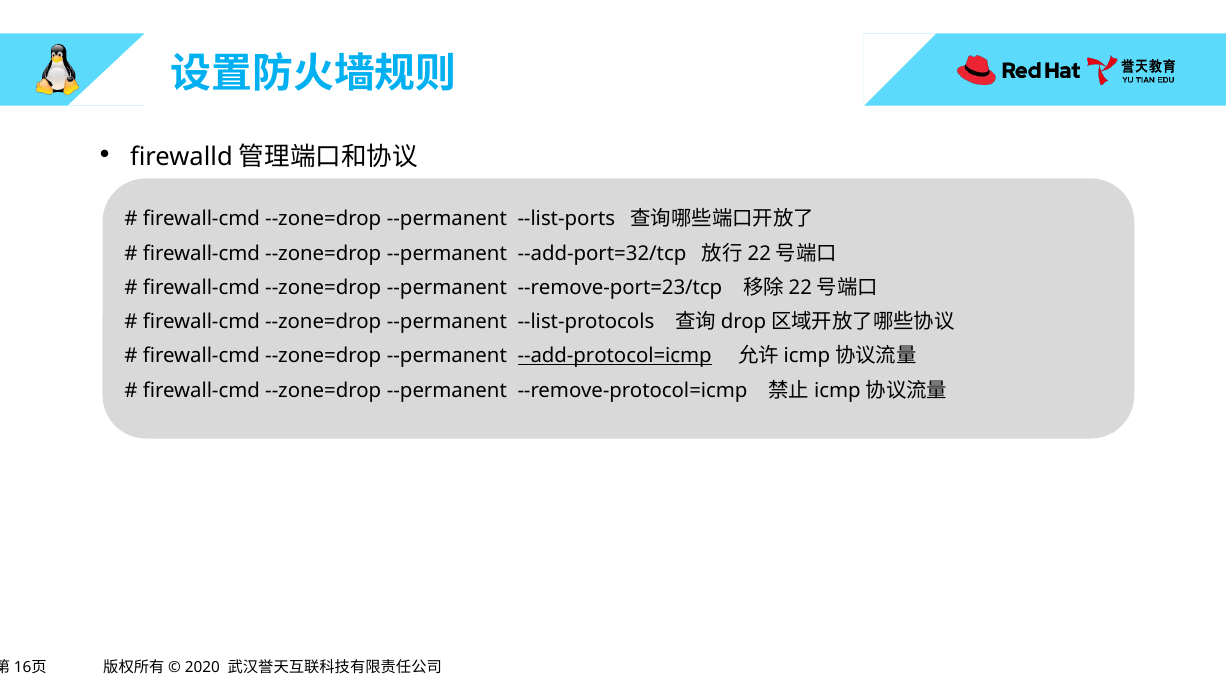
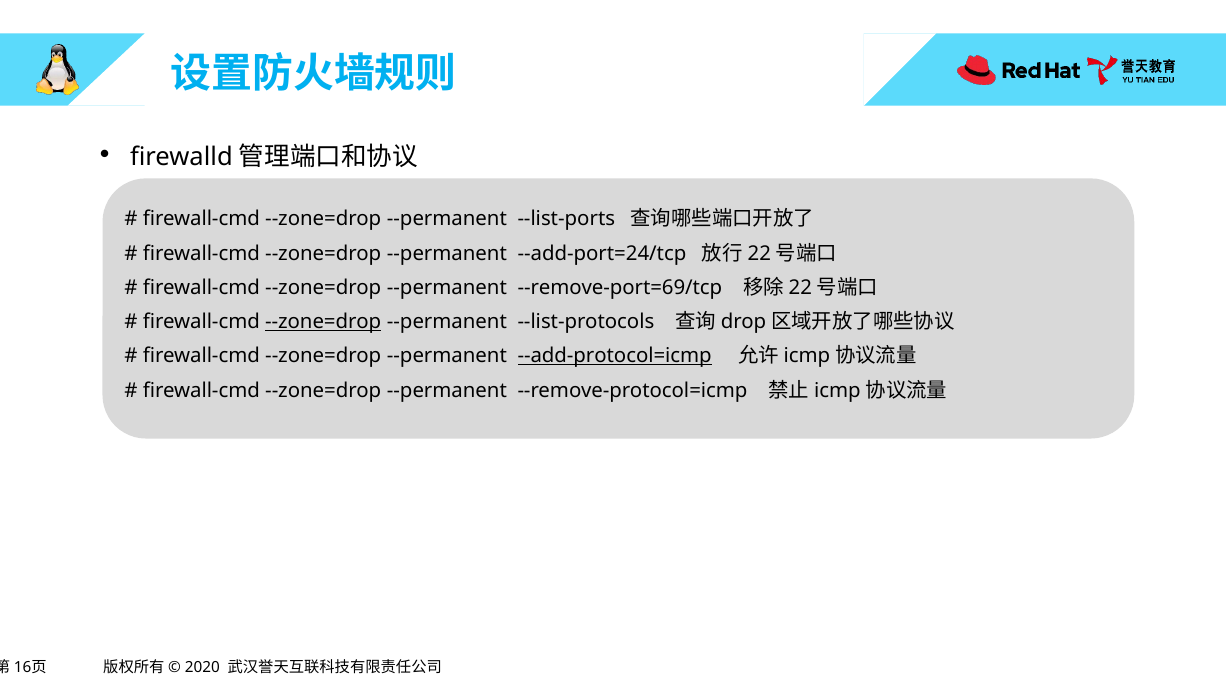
--add-port=32/tcp: --add-port=32/tcp -> --add-port=24/tcp
--remove-port=23/tcp: --remove-port=23/tcp -> --remove-port=69/tcp
--zone=drop at (323, 322) underline: none -> present
